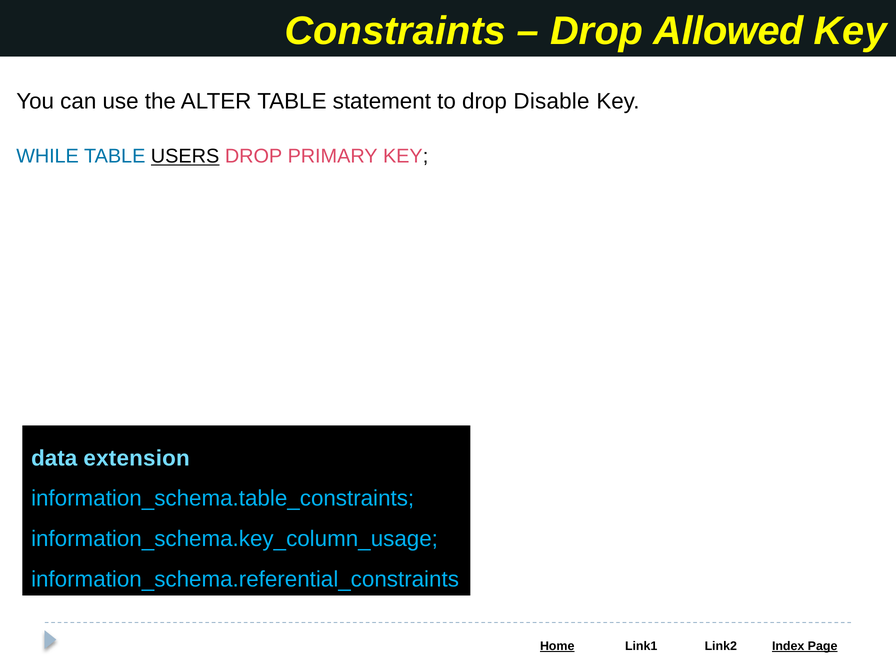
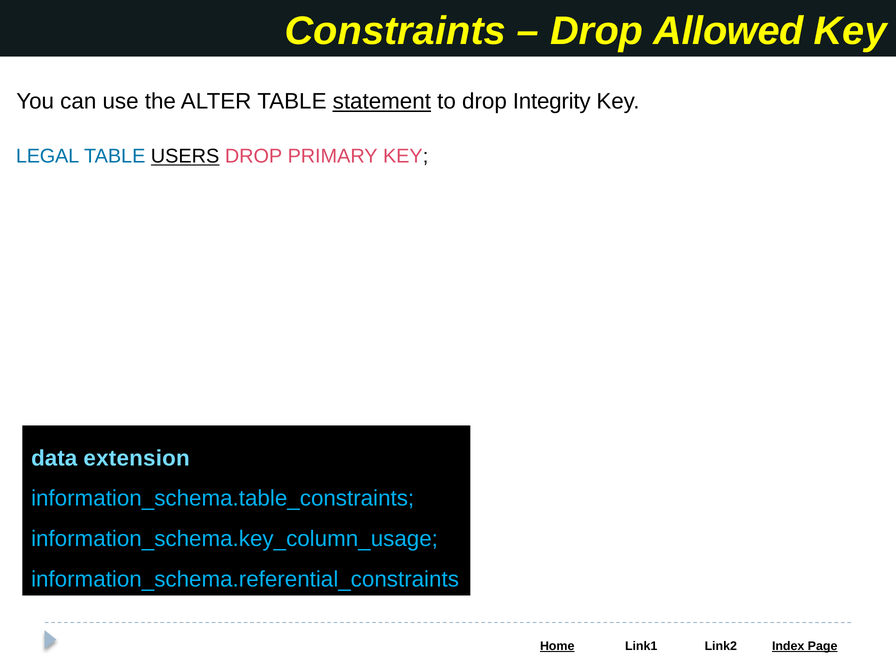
statement underline: none -> present
Disable: Disable -> Integrity
WHILE: WHILE -> LEGAL
